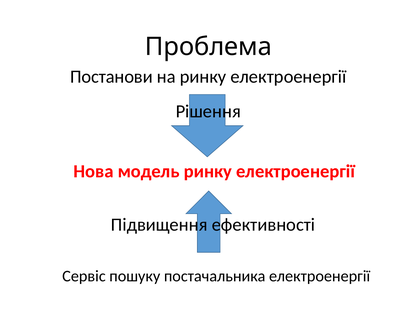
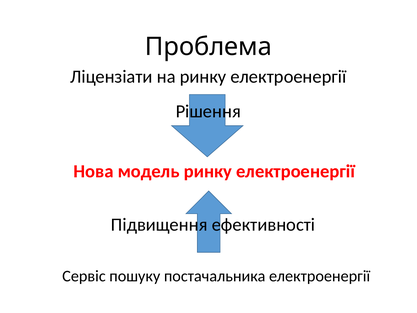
Постанови: Постанови -> Ліцензіати
